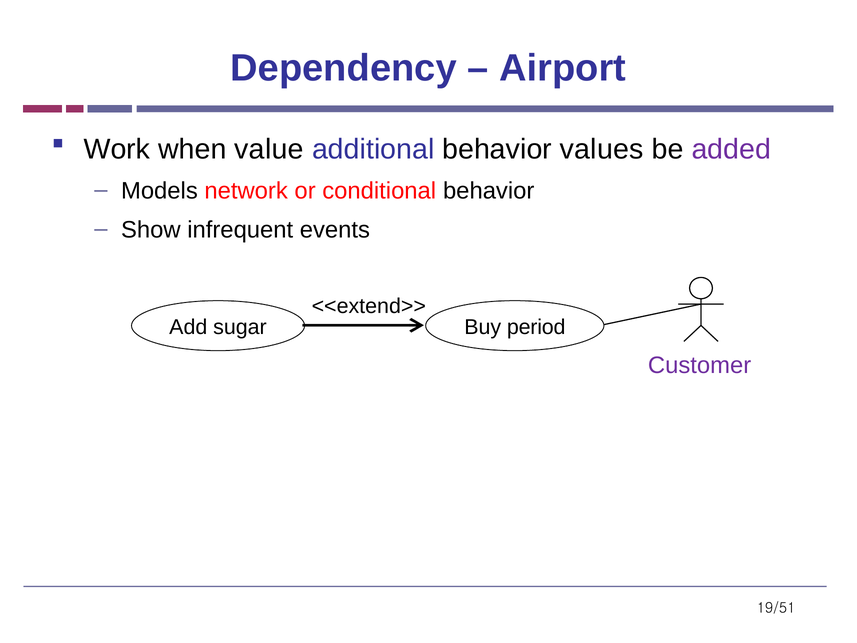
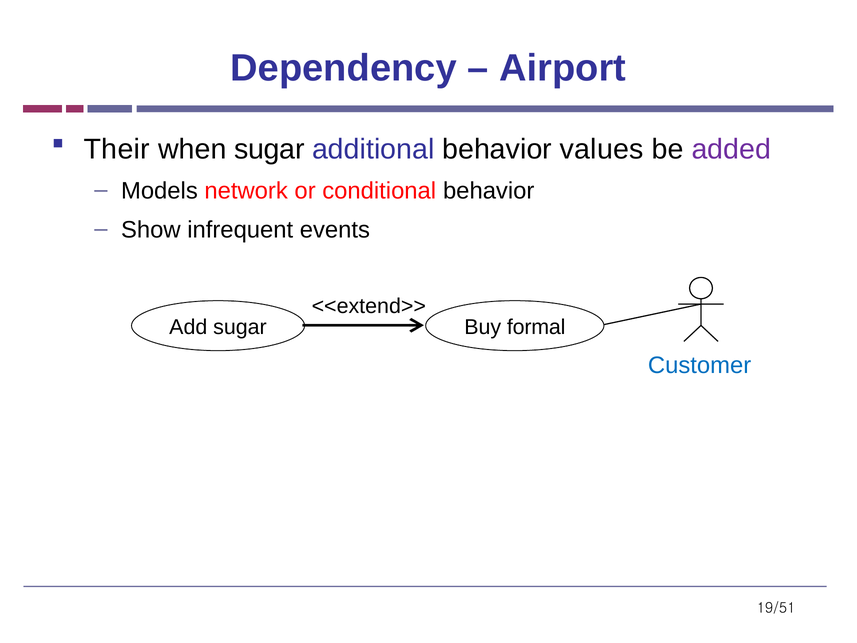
Work: Work -> Their
when value: value -> sugar
period: period -> formal
Customer colour: purple -> blue
